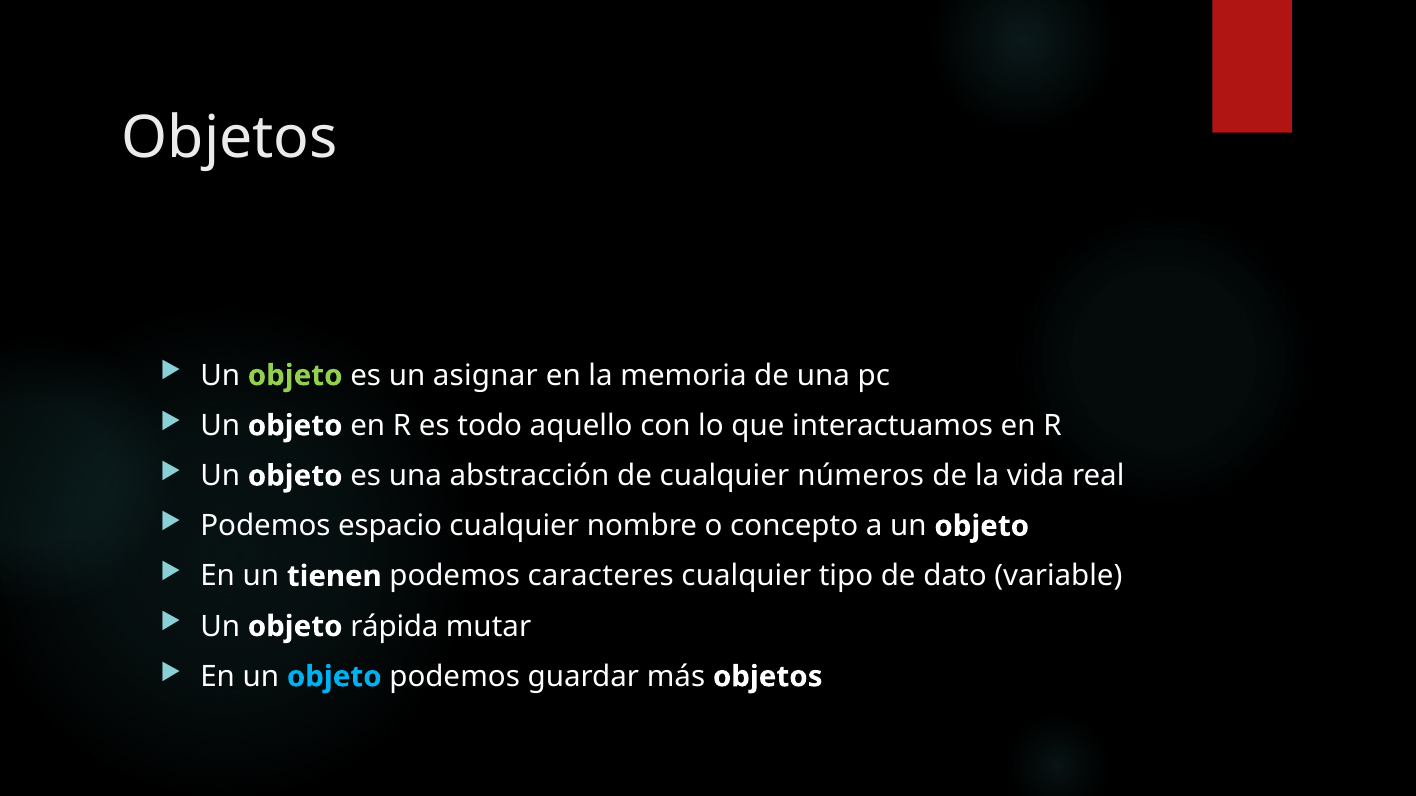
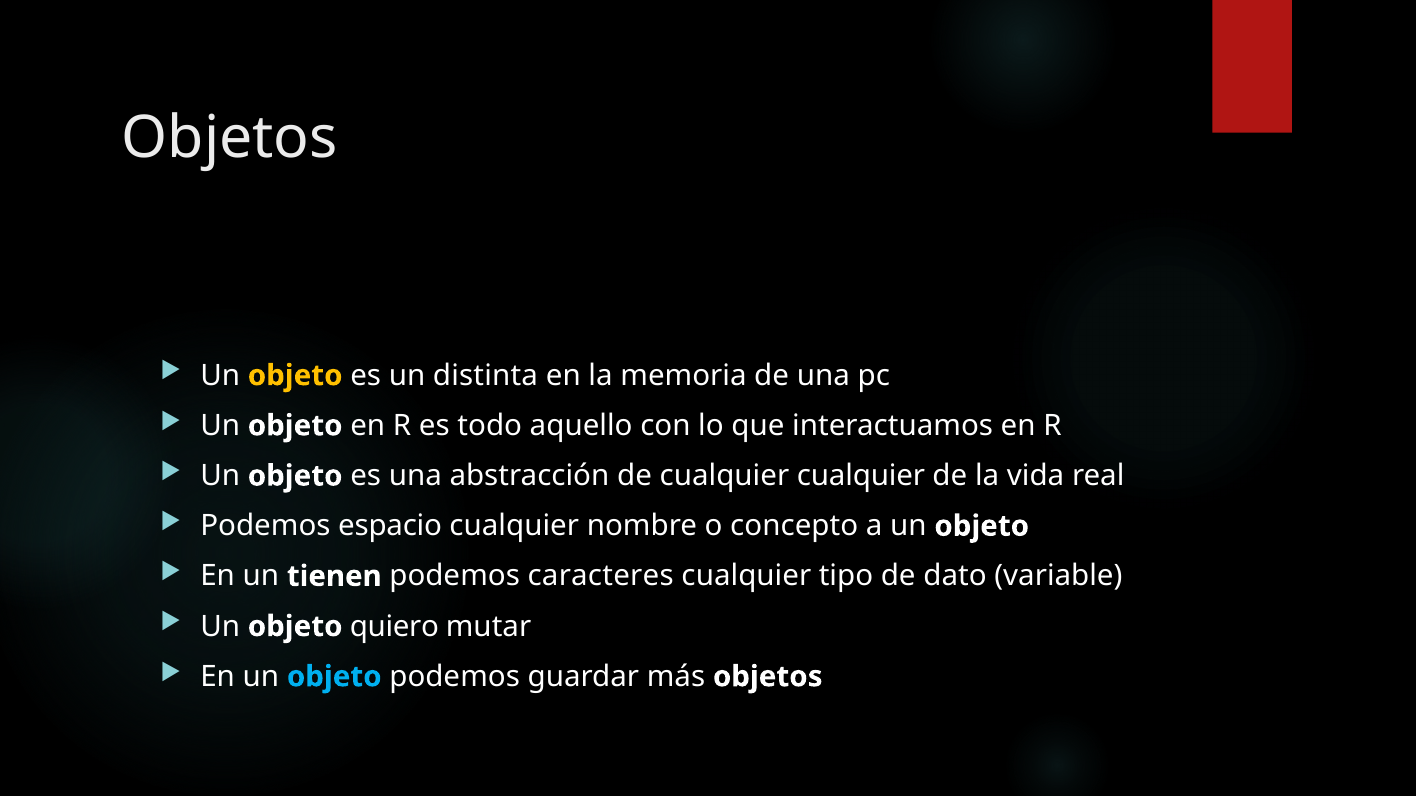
objeto at (295, 376) colour: light green -> yellow
asignar: asignar -> distinta
cualquier números: números -> cualquier
rápida: rápida -> quiero
